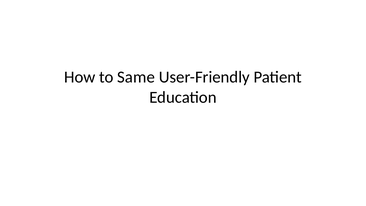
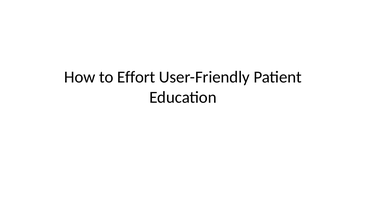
Same: Same -> Effort
